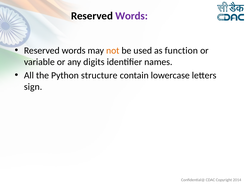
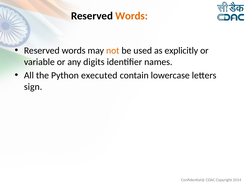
Words at (132, 16) colour: purple -> orange
function: function -> explicitly
structure: structure -> executed
